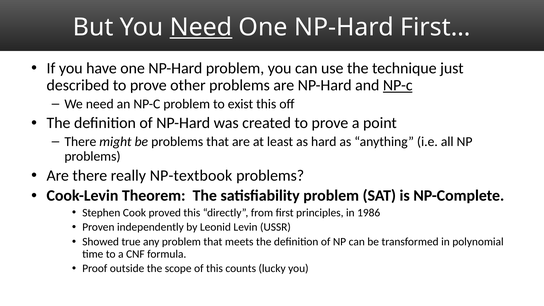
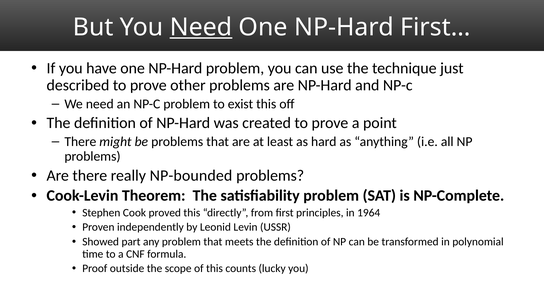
NP-c at (398, 85) underline: present -> none
NP-textbook: NP-textbook -> NP-bounded
1986: 1986 -> 1964
true: true -> part
